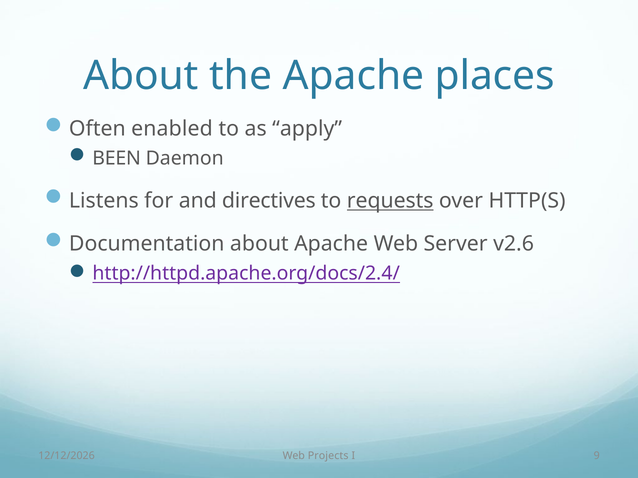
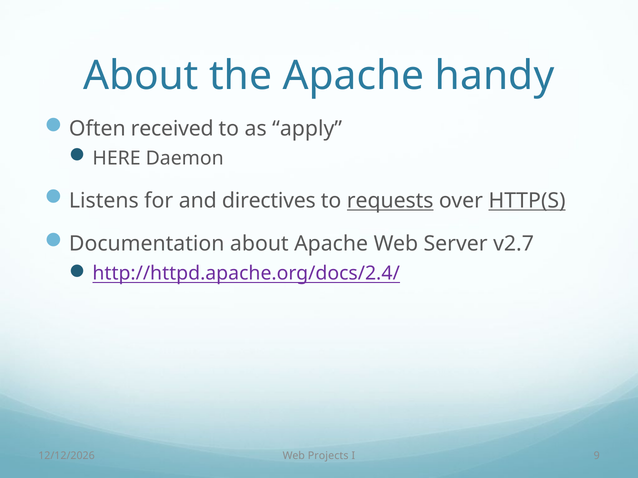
places: places -> handy
enabled: enabled -> received
BEEN: BEEN -> HERE
HTTP(S underline: none -> present
v2.6: v2.6 -> v2.7
